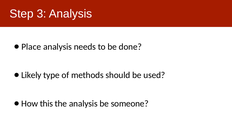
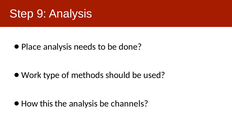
3: 3 -> 9
Likely: Likely -> Work
someone: someone -> channels
